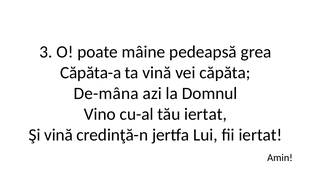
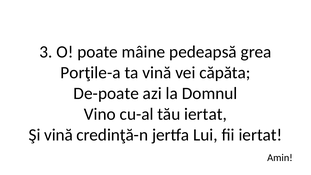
Căpăta-a: Căpăta-a -> Porţile-a
De-mâna: De-mâna -> De-poate
